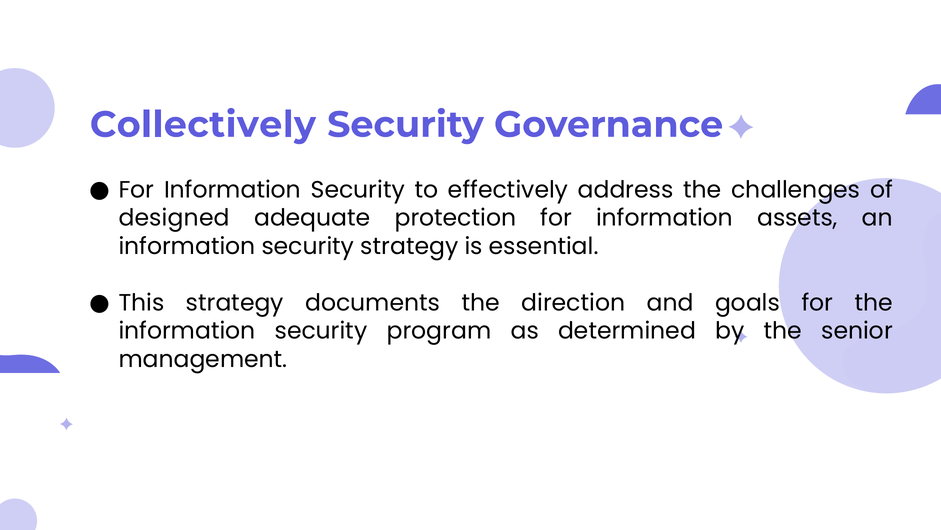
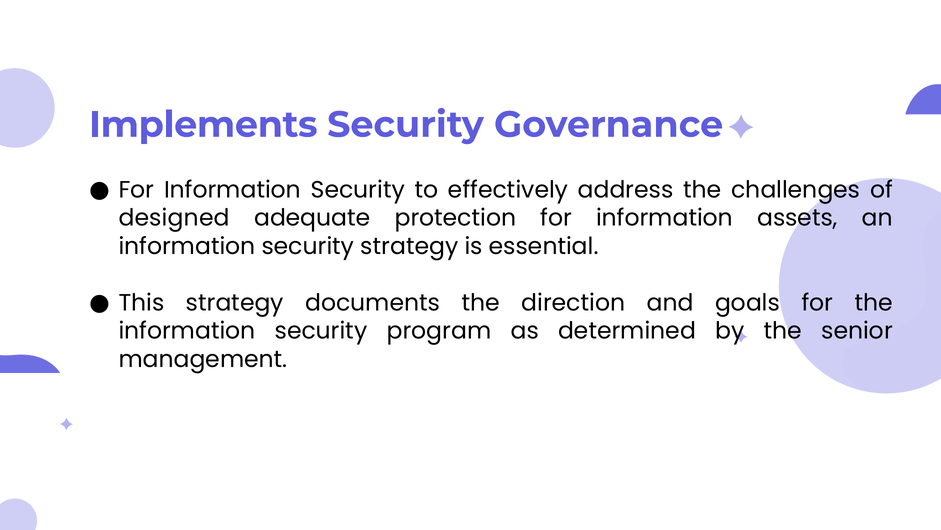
Collectively: Collectively -> Implements
